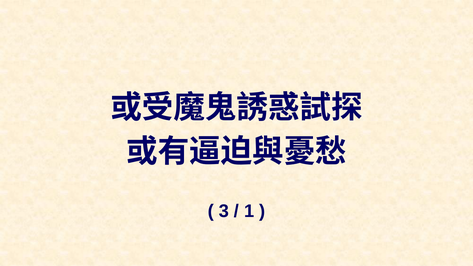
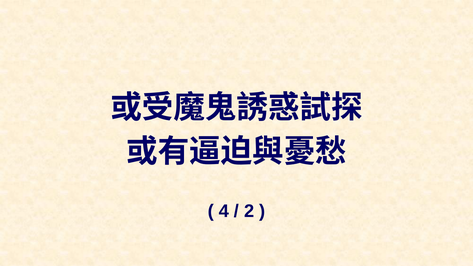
3: 3 -> 4
1: 1 -> 2
